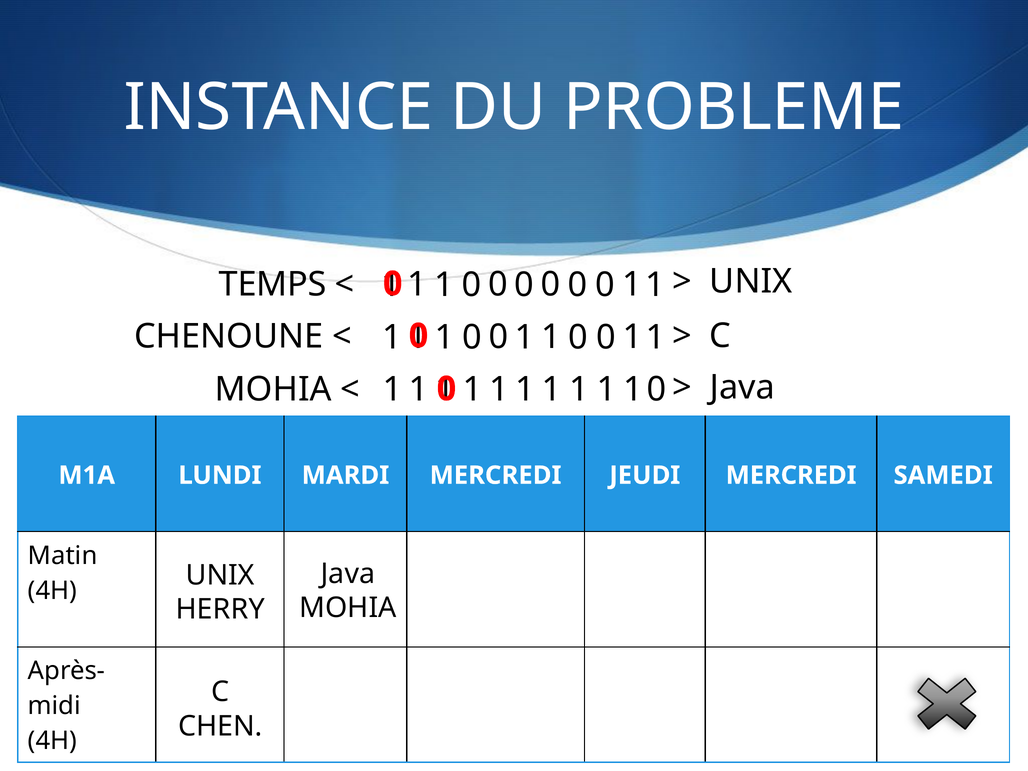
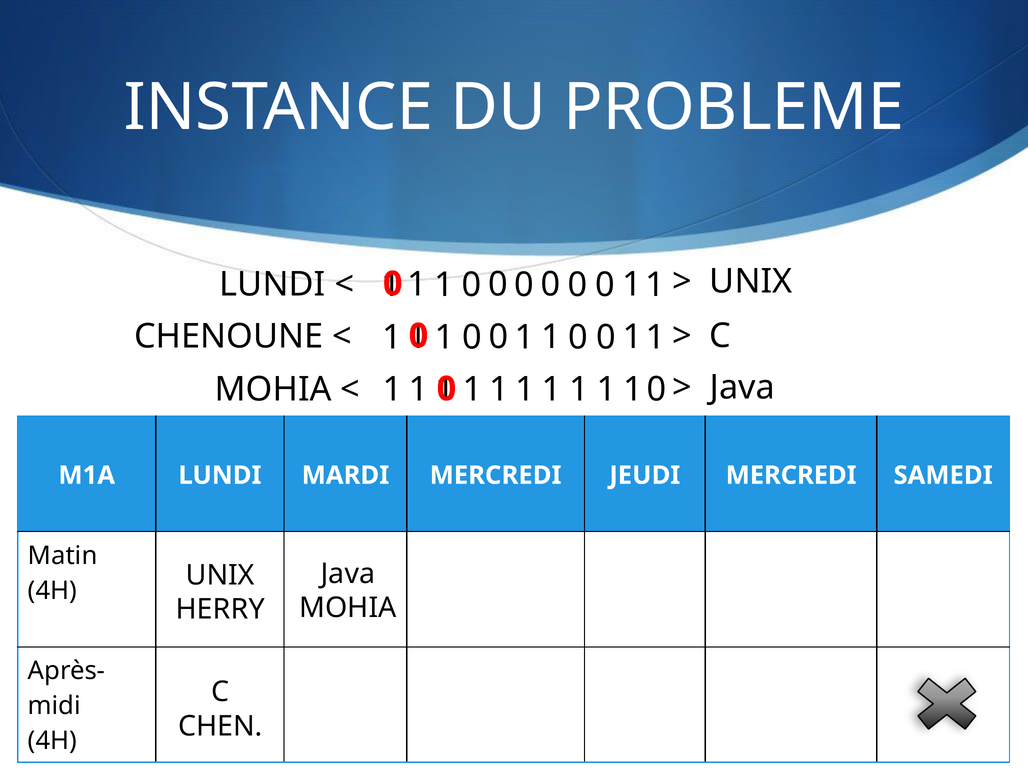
TEMPS at (273, 285): TEMPS -> LUNDI
